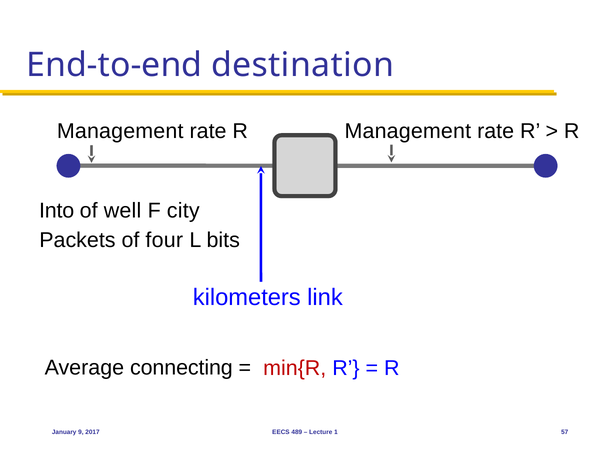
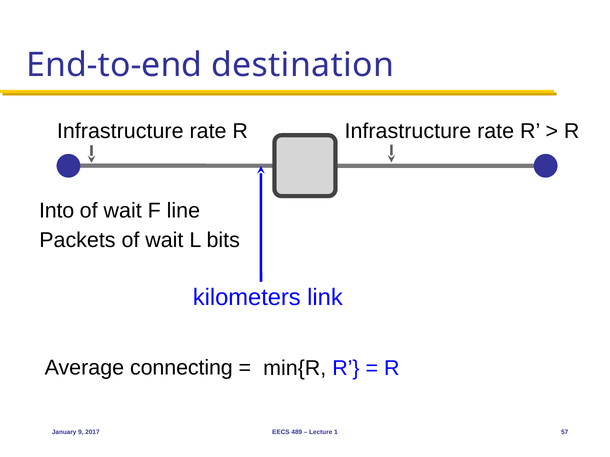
Management at (120, 131): Management -> Infrastructure
Management at (408, 131): Management -> Infrastructure
well at (123, 211): well -> wait
city: city -> line
Packets of four: four -> wait
min{R colour: red -> black
